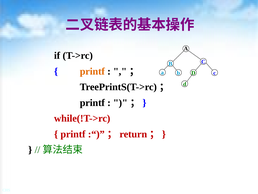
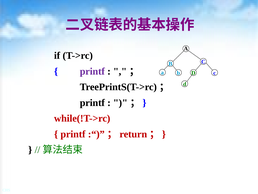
printf at (92, 71) colour: orange -> purple
